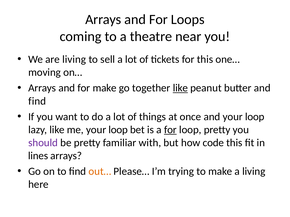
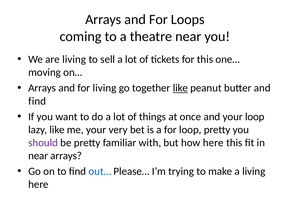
for make: make -> living
me your loop: loop -> very
for at (170, 130) underline: present -> none
how code: code -> here
lines at (38, 156): lines -> near
out… colour: orange -> blue
